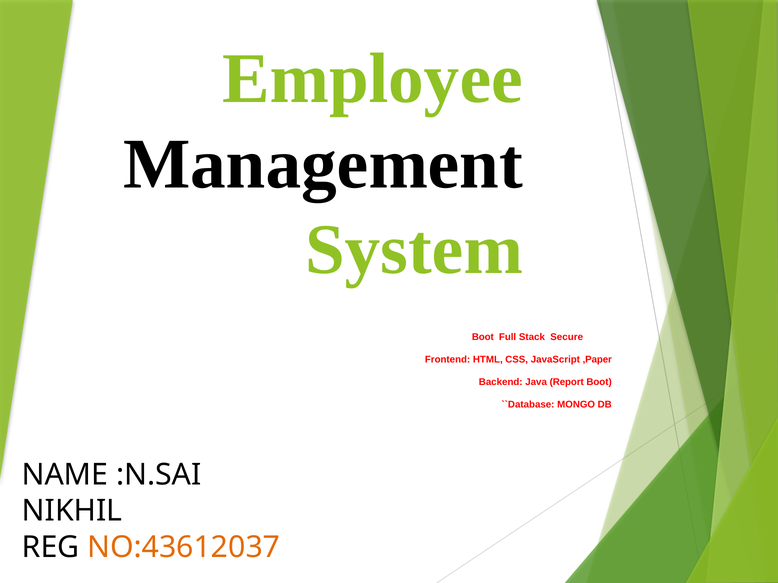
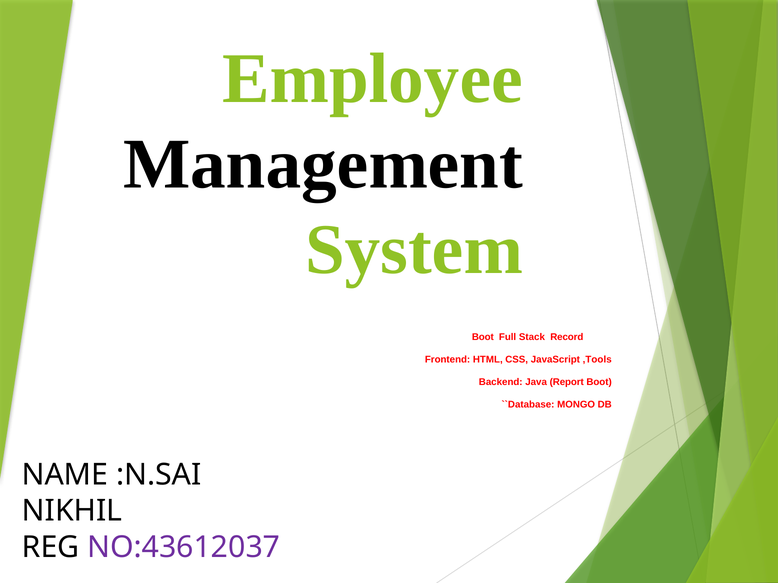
Secure: Secure -> Record
,Paper: ,Paper -> ,Tools
NO:43612037 colour: orange -> purple
